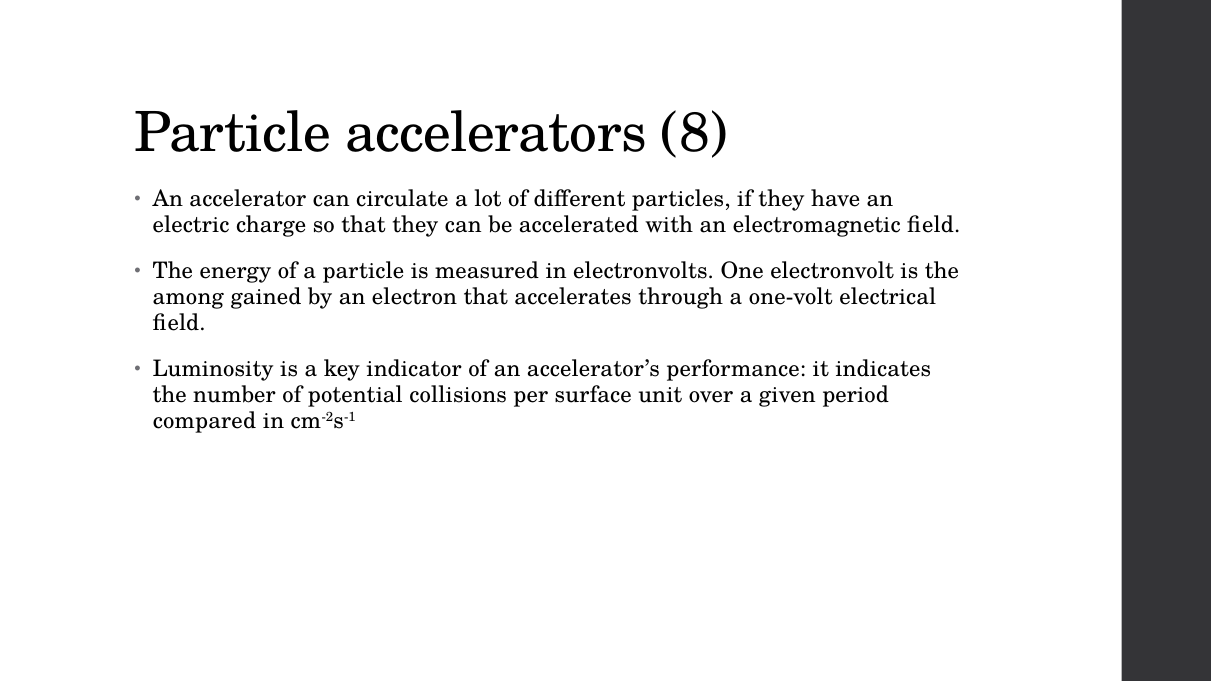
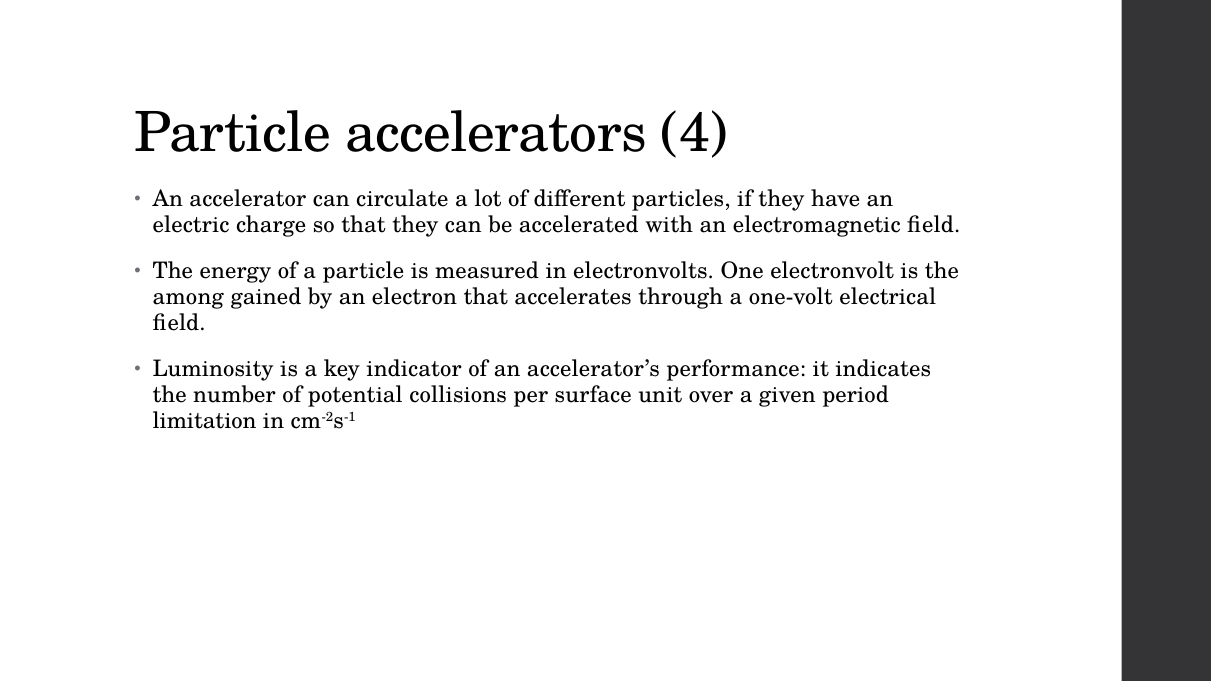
8: 8 -> 4
compared: compared -> limitation
